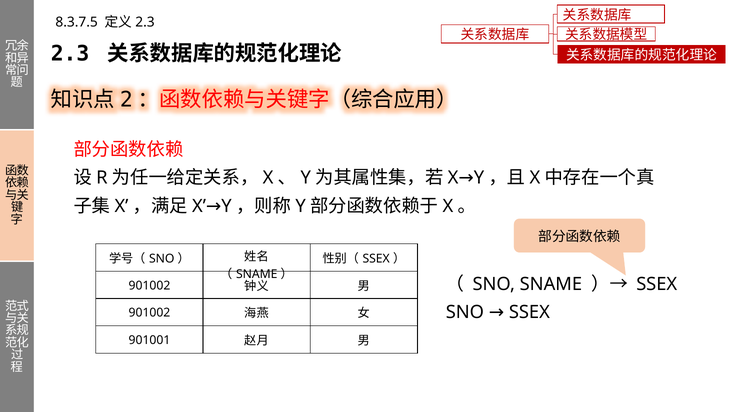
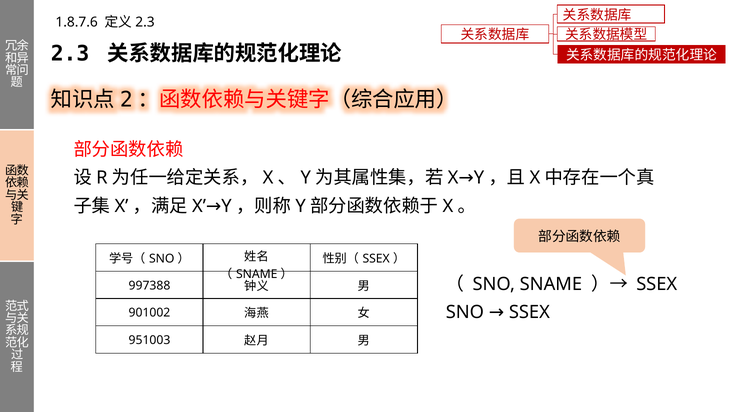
8.3.7.5: 8.3.7.5 -> 1.8.7.6
901002 at (149, 285): 901002 -> 997388
901001: 901001 -> 951003
